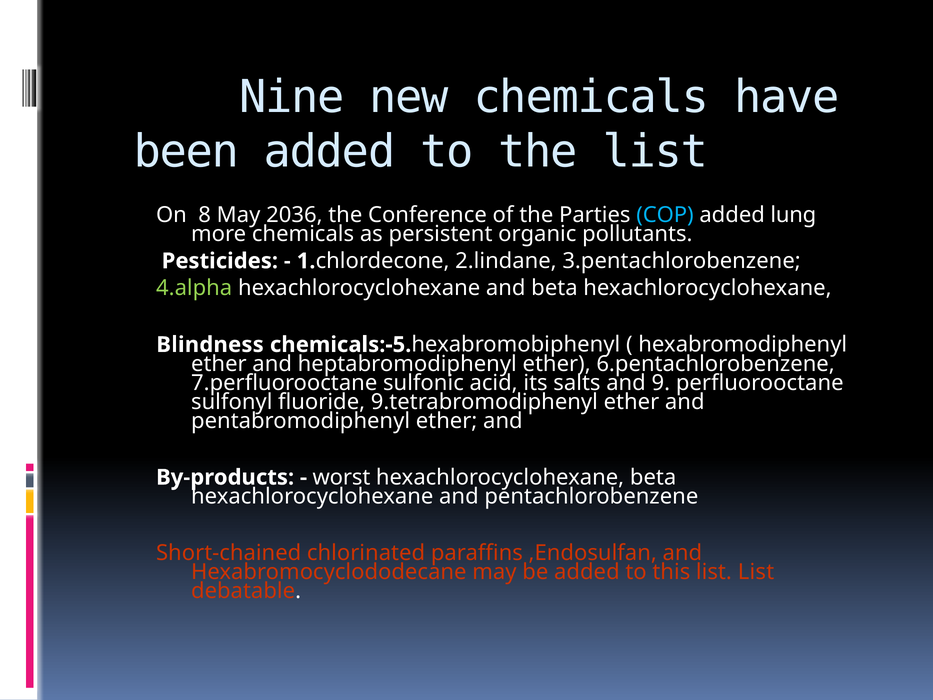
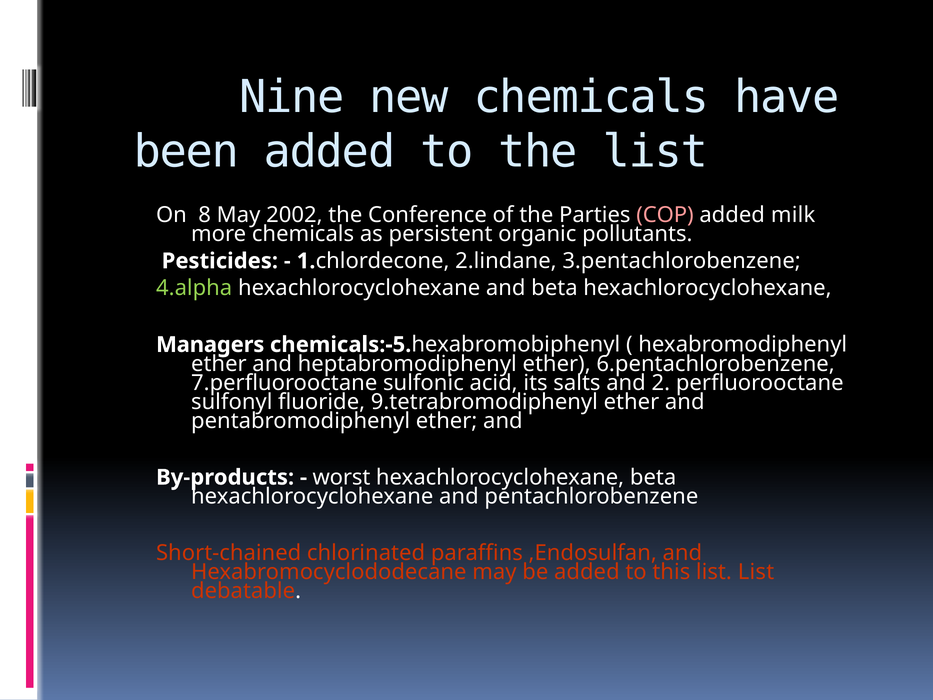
2036: 2036 -> 2002
COP colour: light blue -> pink
lung: lung -> milk
Blindness: Blindness -> Managers
9: 9 -> 2
